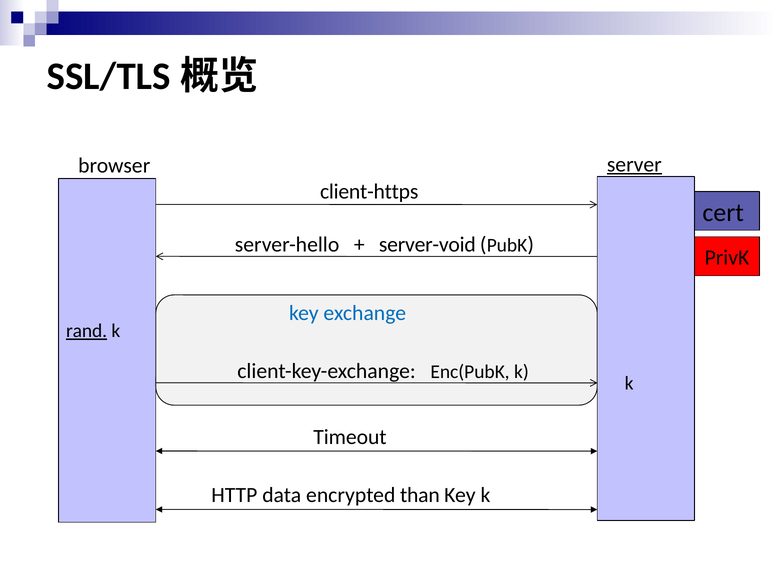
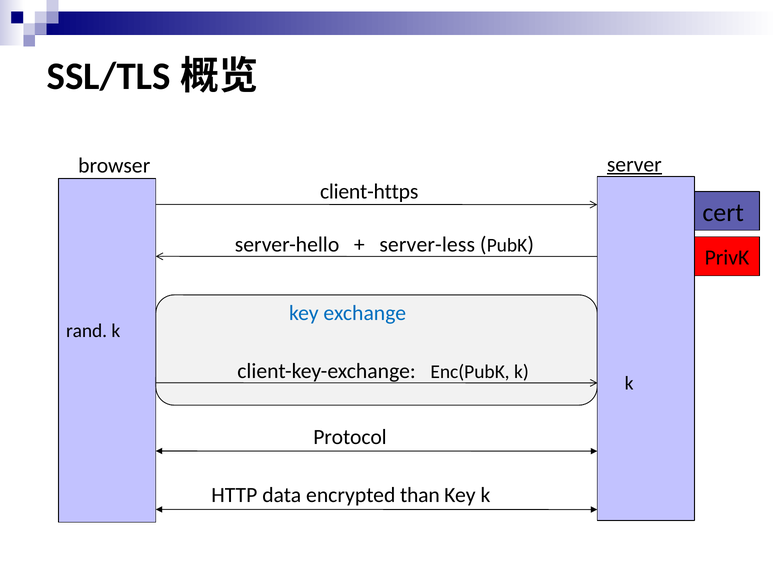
server-void: server-void -> server-less
rand underline: present -> none
Timeout: Timeout -> Protocol
